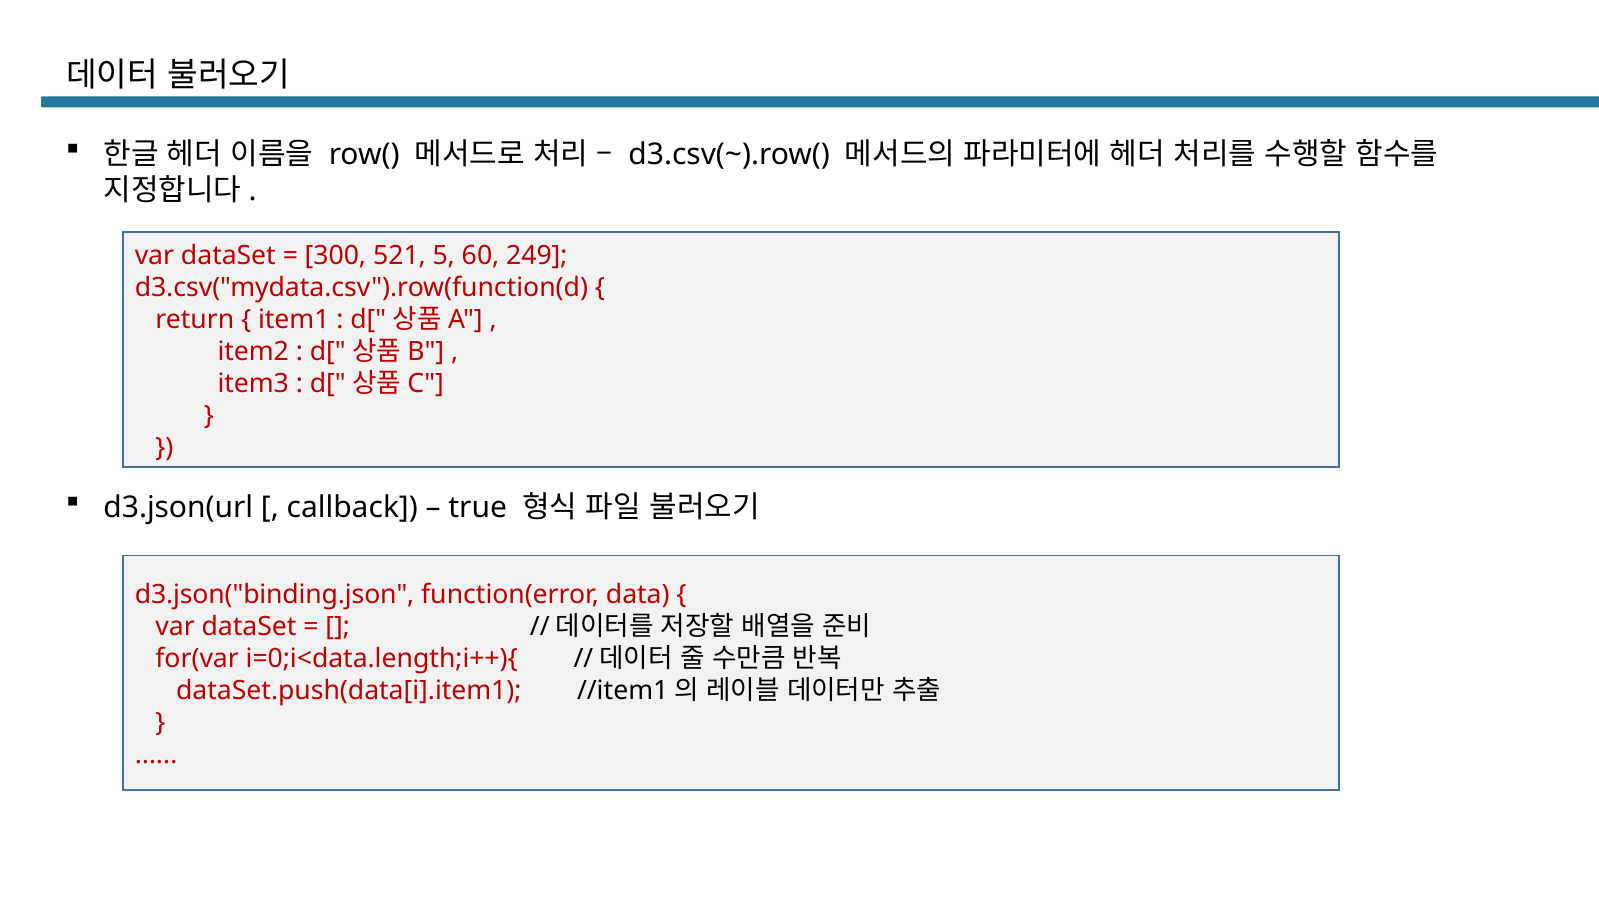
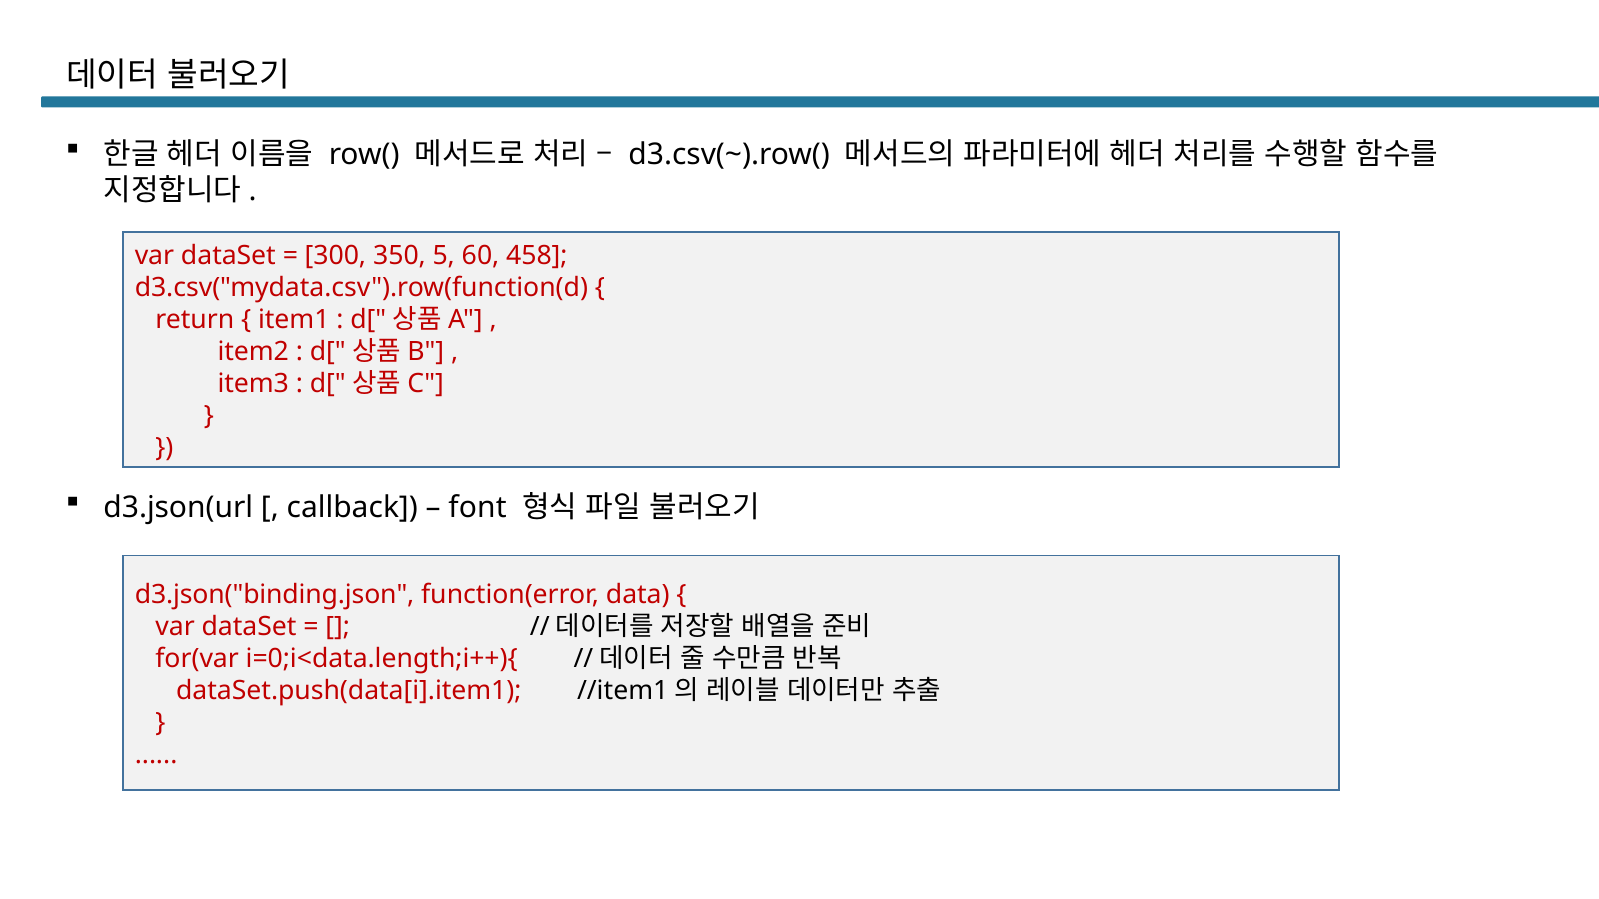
521: 521 -> 350
249: 249 -> 458
true: true -> font
